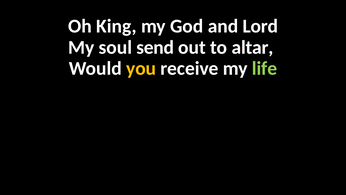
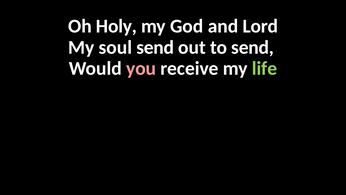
King: King -> Holy
to altar: altar -> send
you colour: yellow -> pink
